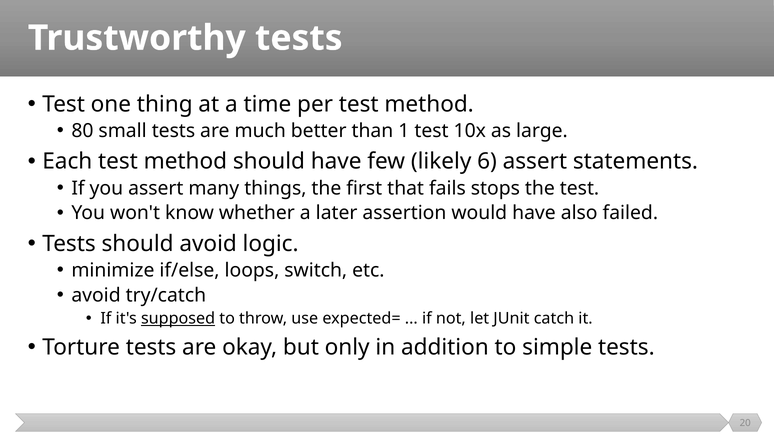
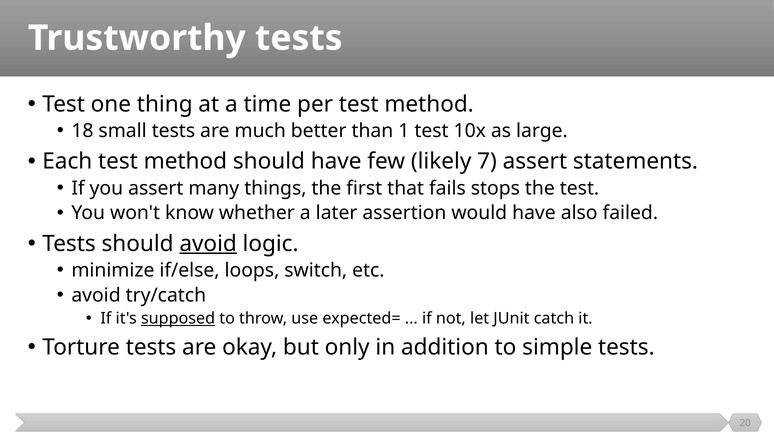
80: 80 -> 18
6: 6 -> 7
avoid at (208, 244) underline: none -> present
